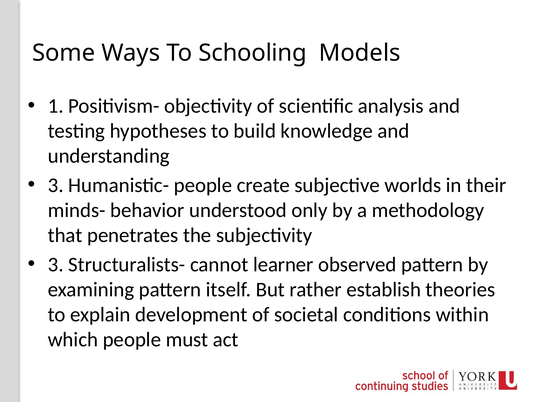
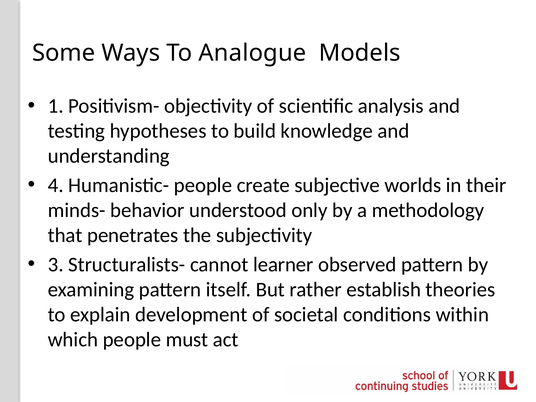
Schooling: Schooling -> Analogue
3 at (56, 185): 3 -> 4
